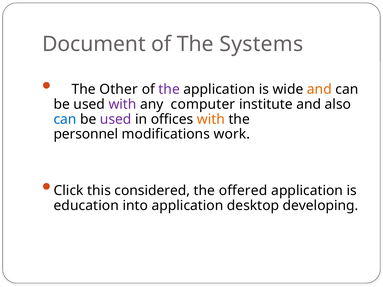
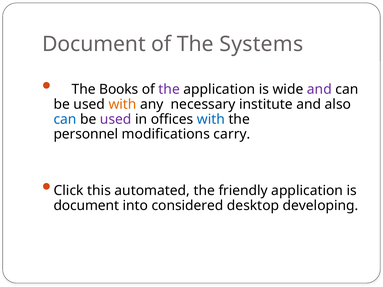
Other: Other -> Books
and at (319, 89) colour: orange -> purple
with at (123, 104) colour: purple -> orange
computer: computer -> necessary
with at (211, 119) colour: orange -> blue
work: work -> carry
considered: considered -> automated
offered: offered -> friendly
education at (86, 206): education -> document
into application: application -> considered
